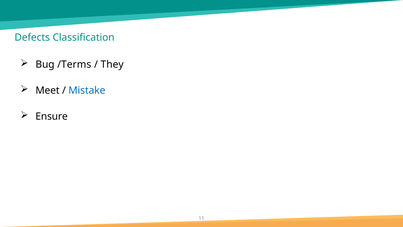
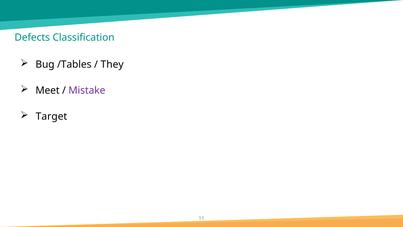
/Terms: /Terms -> /Tables
Mistake colour: blue -> purple
Ensure: Ensure -> Target
